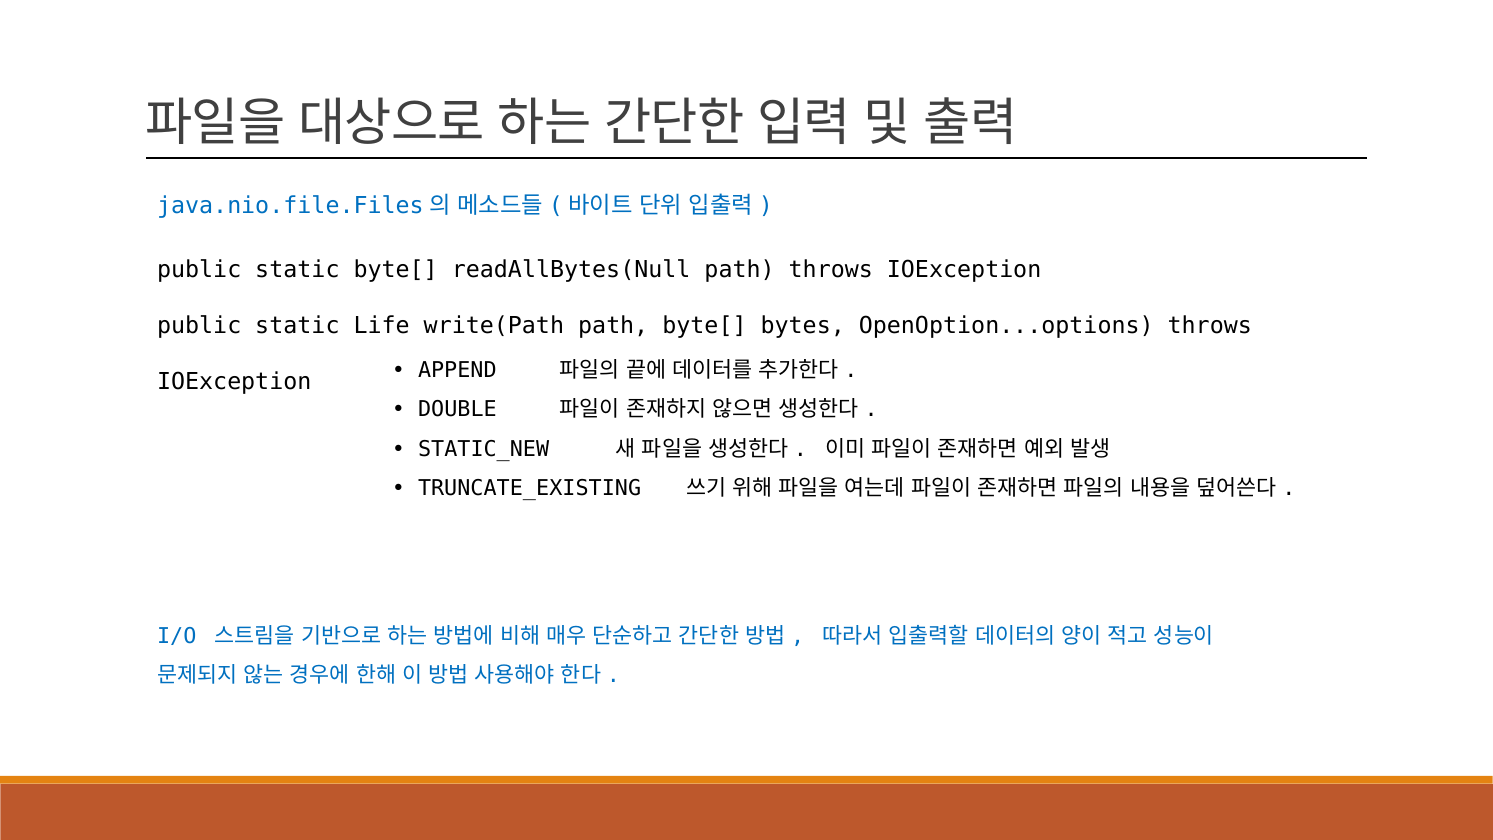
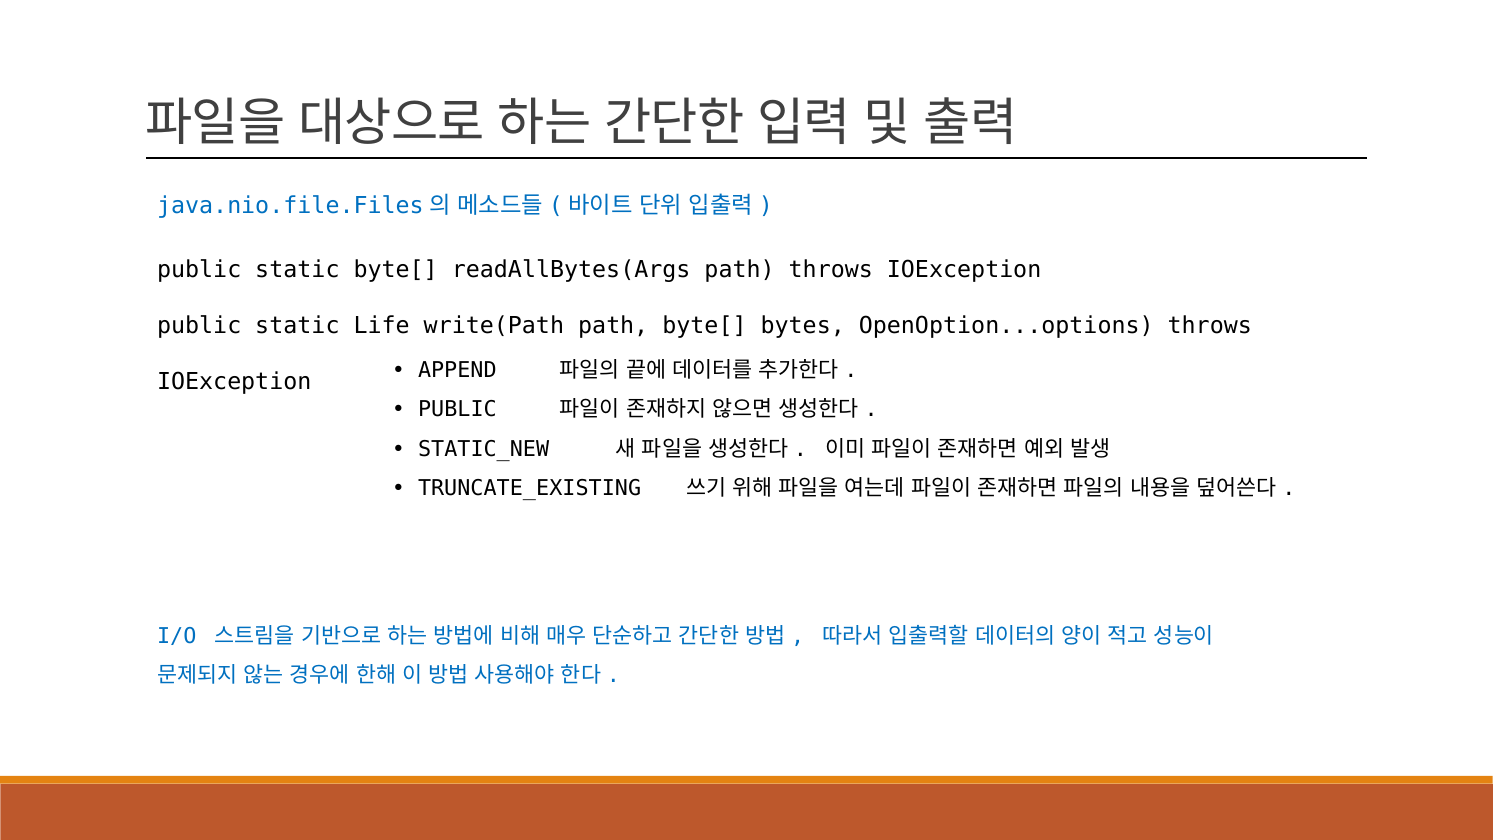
readAllBytes(Null: readAllBytes(Null -> readAllBytes(Args
DOUBLE at (457, 410): DOUBLE -> PUBLIC
